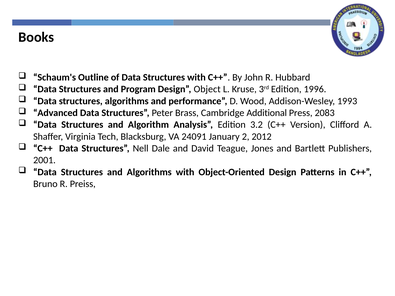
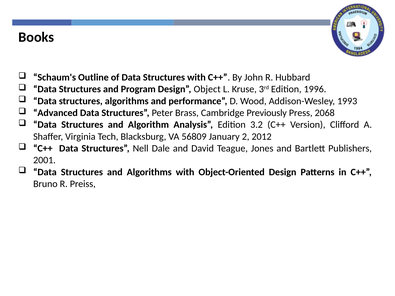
Additional: Additional -> Previously
2083: 2083 -> 2068
24091: 24091 -> 56809
